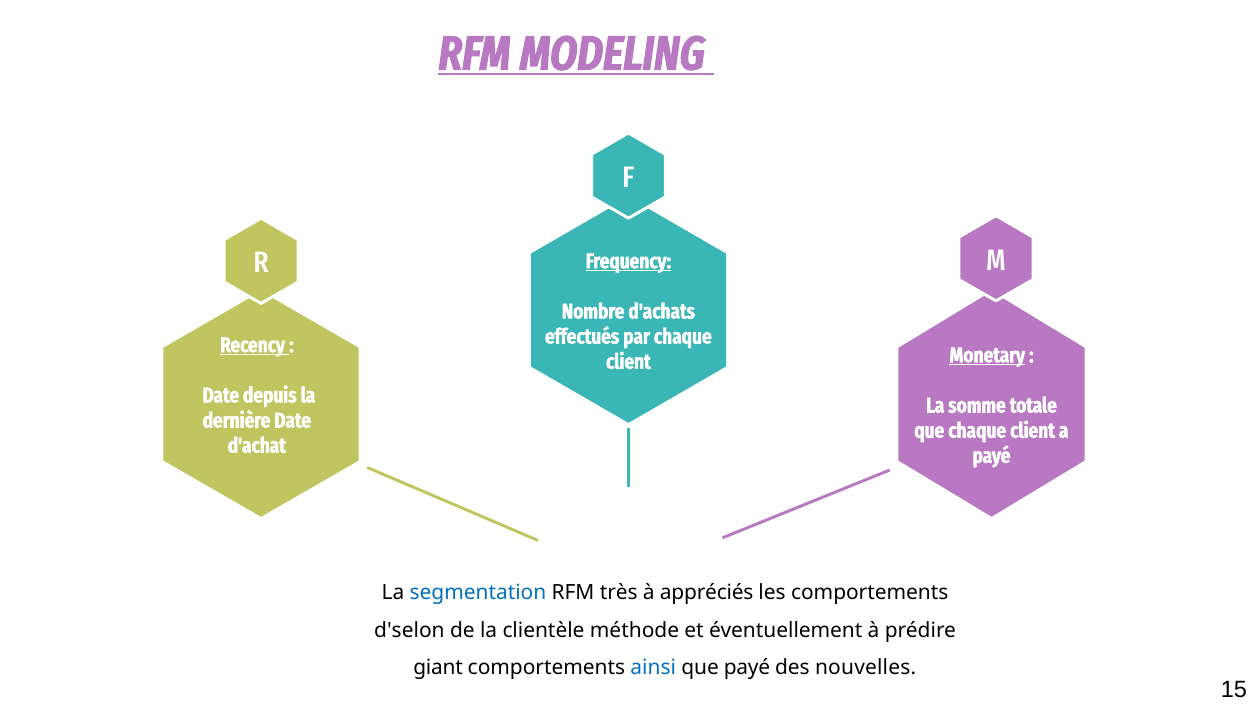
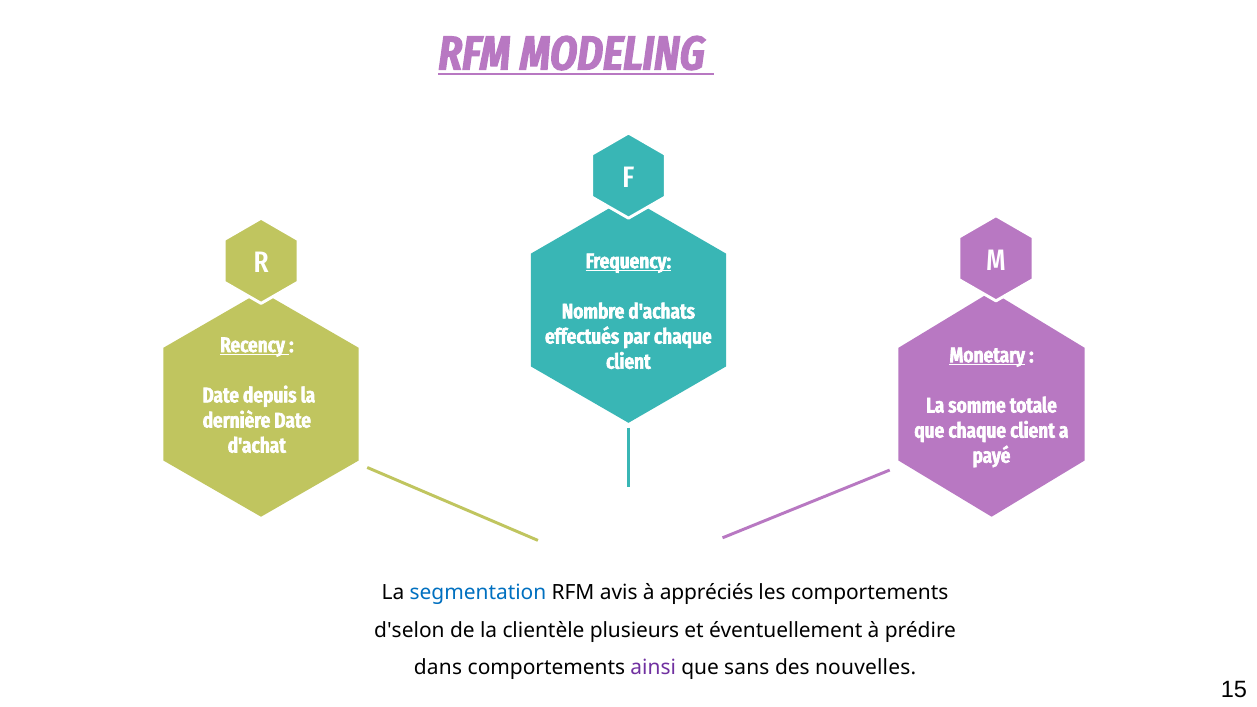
très: très -> avis
méthode: méthode -> plusieurs
giant: giant -> dans
ainsi colour: blue -> purple
que payé: payé -> sans
